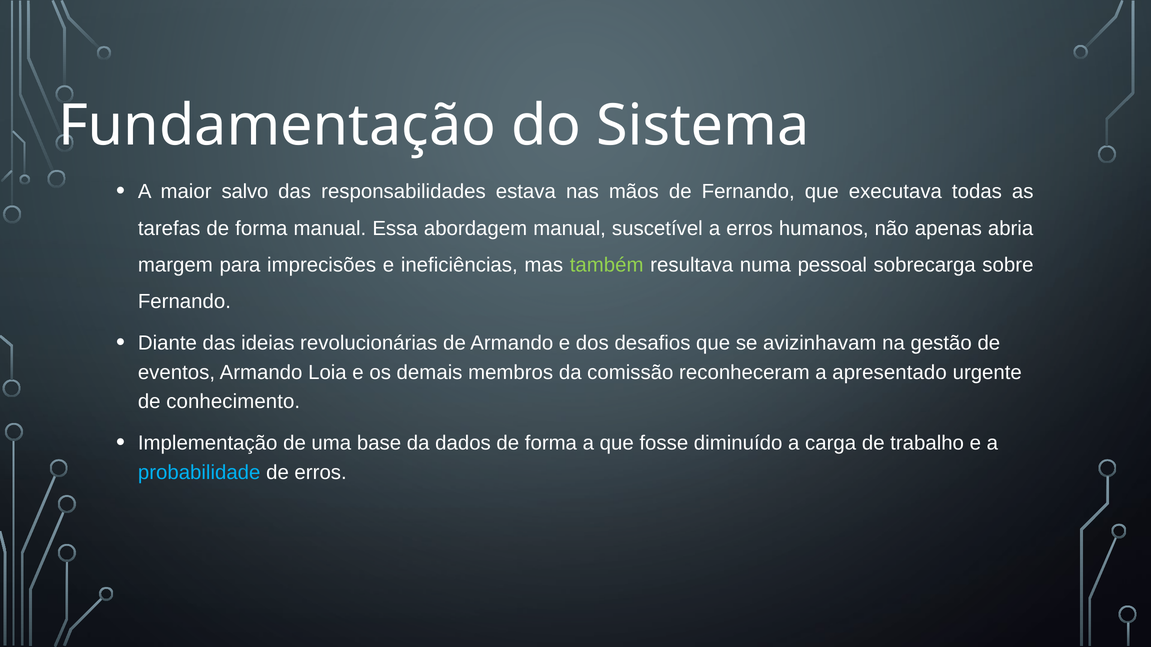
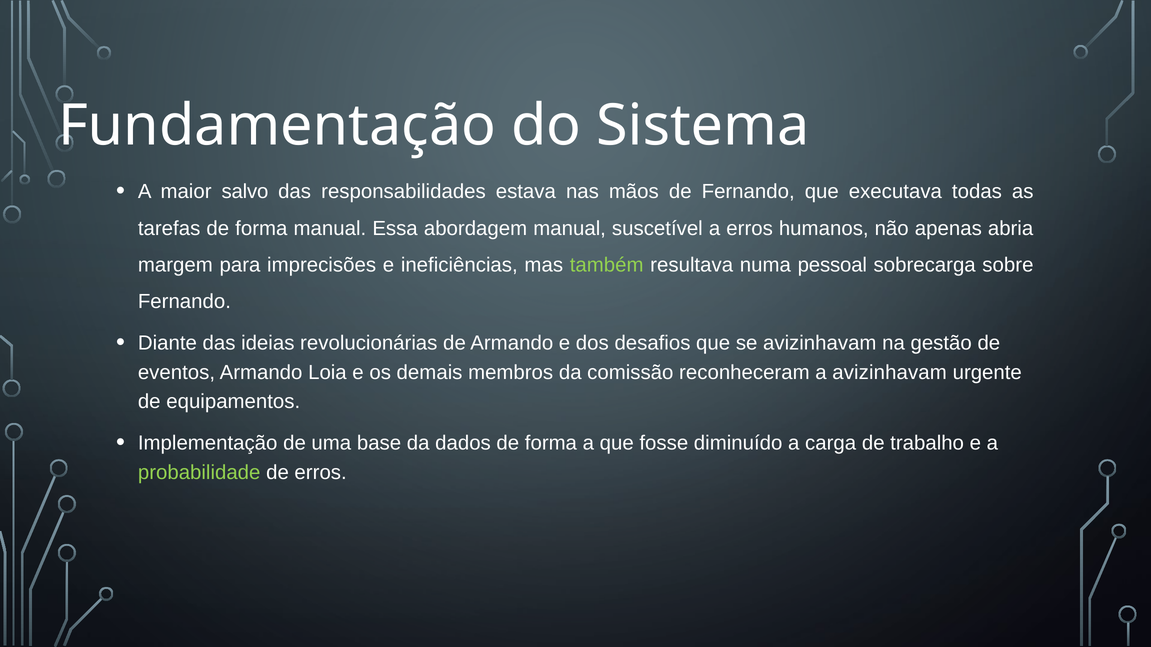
a apresentado: apresentado -> avizinhavam
conhecimento: conhecimento -> equipamentos
probabilidade colour: light blue -> light green
